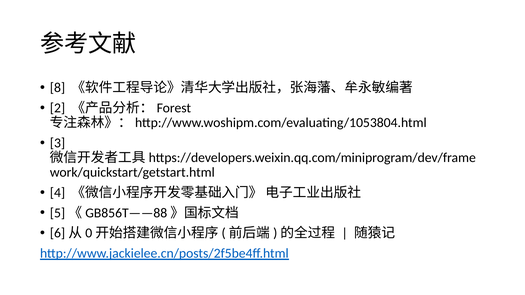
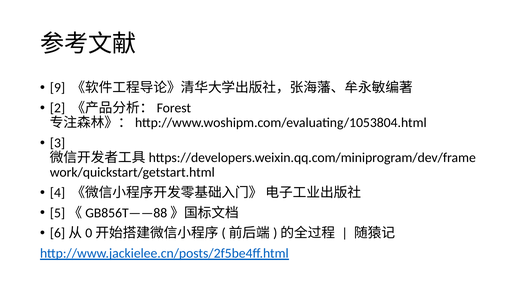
8: 8 -> 9
